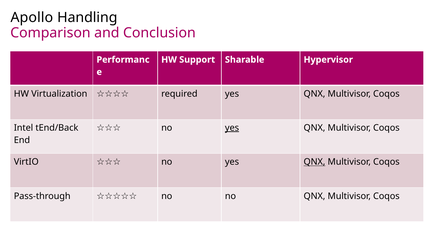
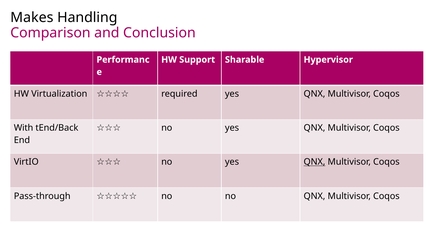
Apollo: Apollo -> Makes
yes at (232, 128) underline: present -> none
Intel: Intel -> With
